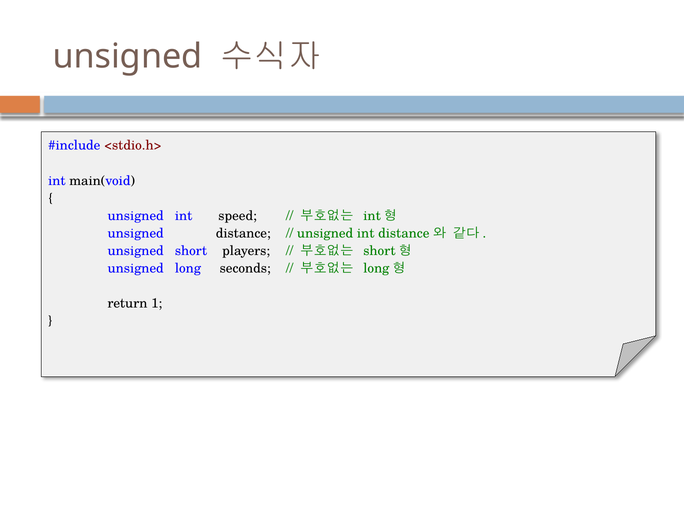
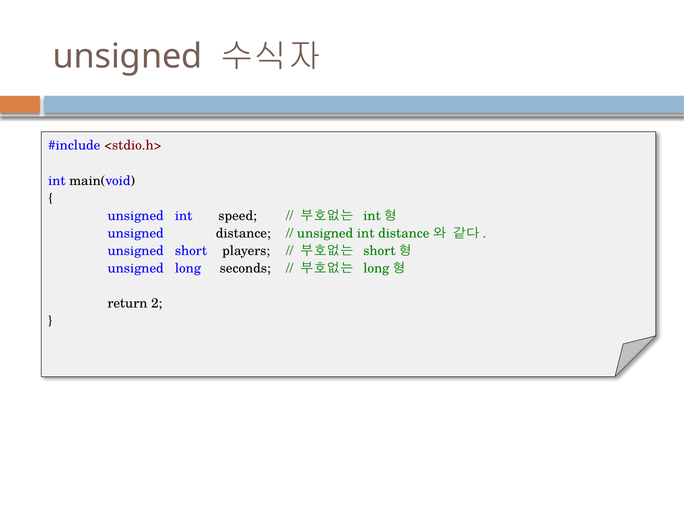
1: 1 -> 2
